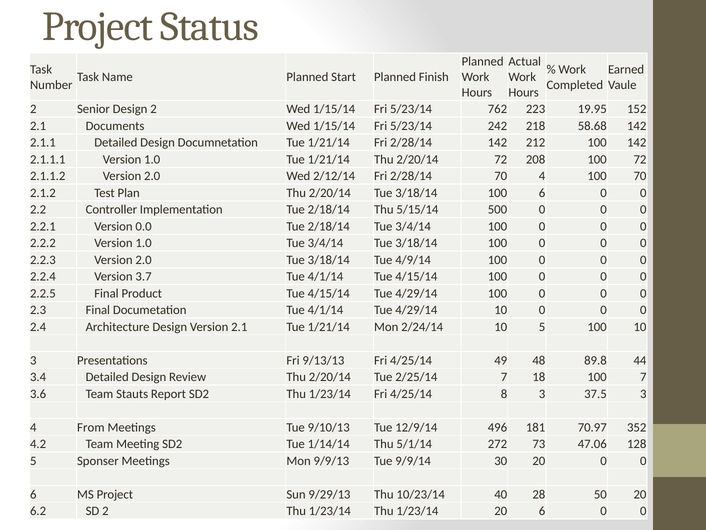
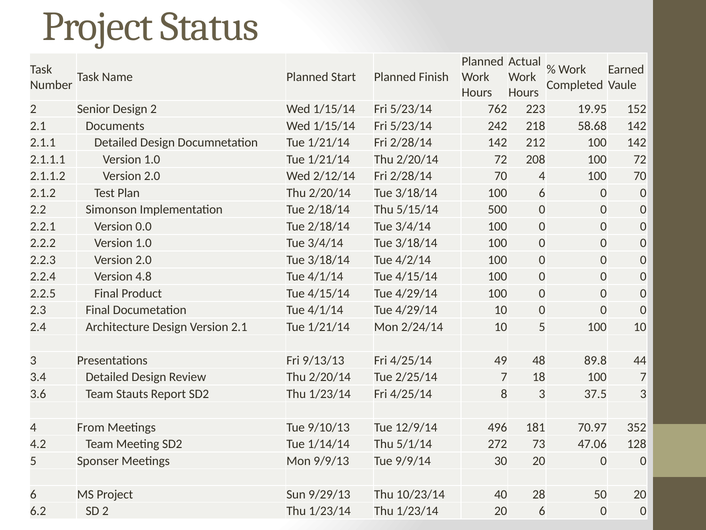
Controller: Controller -> Simonson
4/9/14: 4/9/14 -> 4/2/14
3.7: 3.7 -> 4.8
